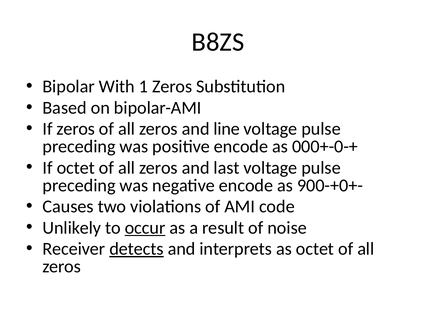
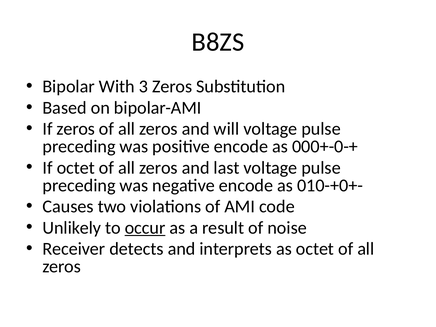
1: 1 -> 3
line: line -> will
900-+0+-: 900-+0+- -> 010-+0+-
detects underline: present -> none
